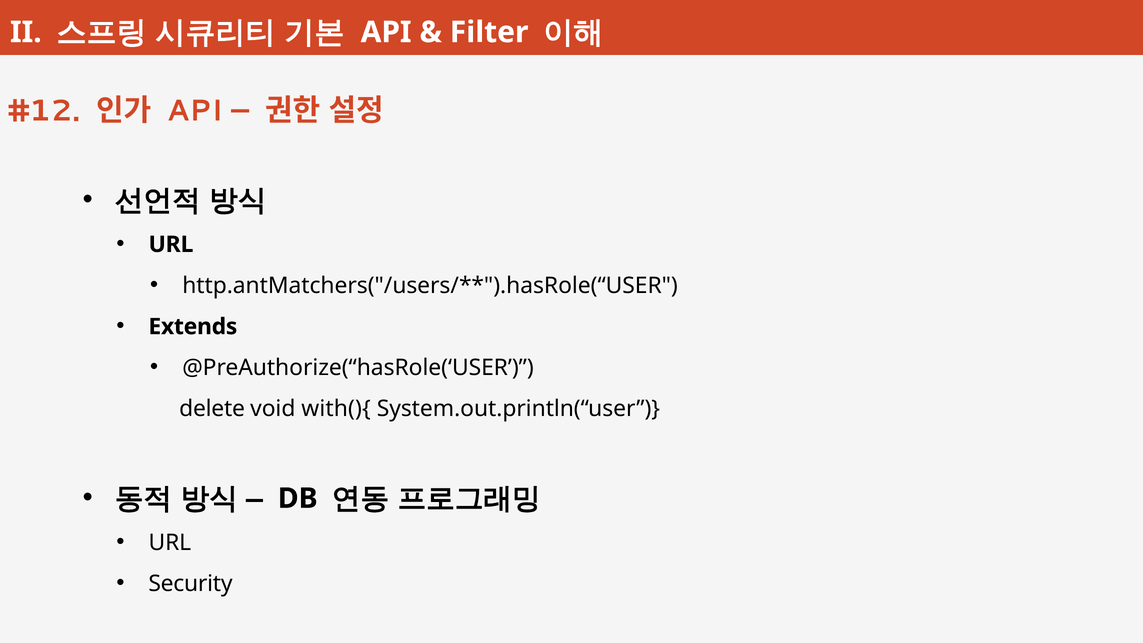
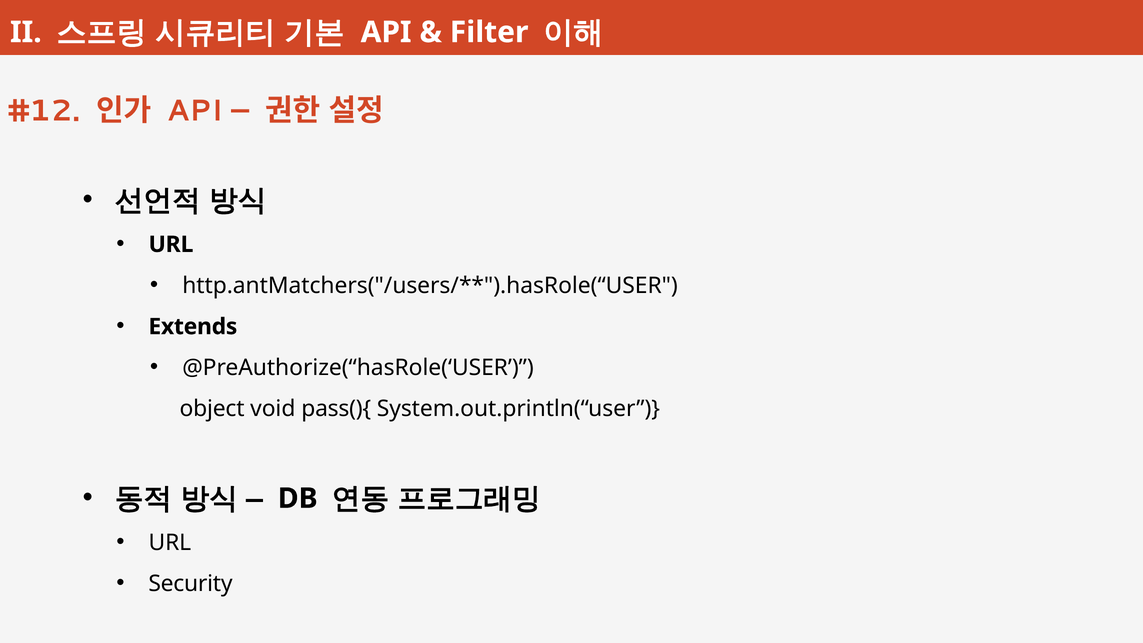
delete: delete -> object
with(){: with(){ -> pass(){
